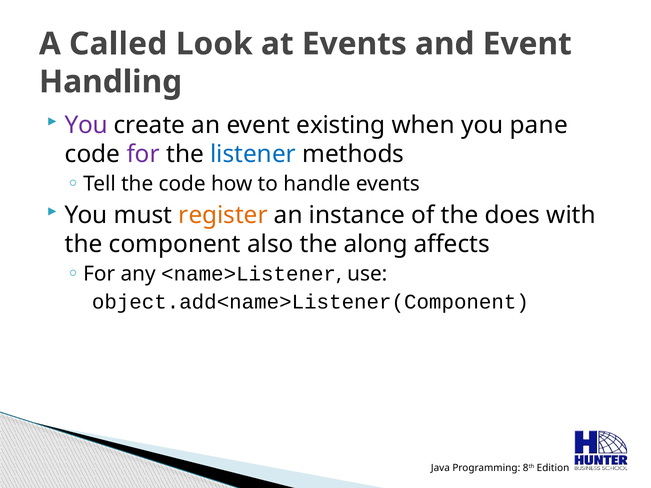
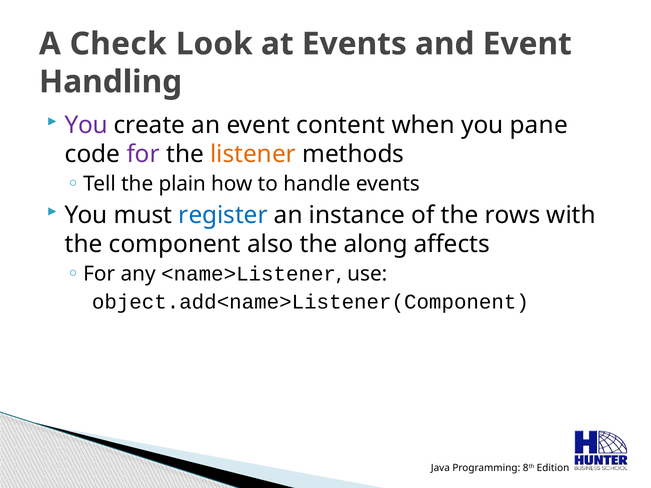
Called: Called -> Check
existing: existing -> content
listener colour: blue -> orange
the code: code -> plain
register colour: orange -> blue
does: does -> rows
